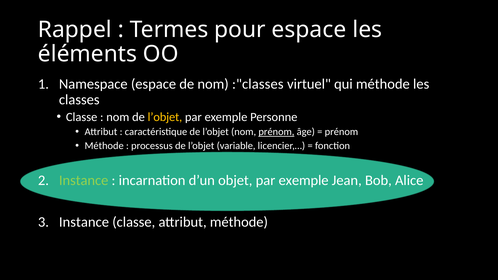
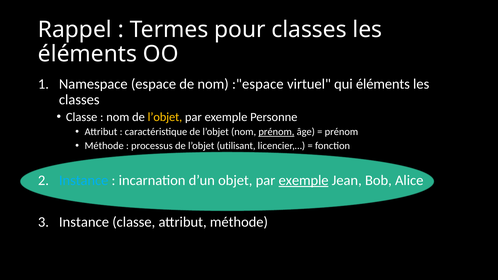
pour espace: espace -> classes
:"classes: :"classes -> :"espace
qui méthode: méthode -> éléments
variable: variable -> utilisant
Instance at (84, 180) colour: light green -> light blue
exemple at (304, 180) underline: none -> present
